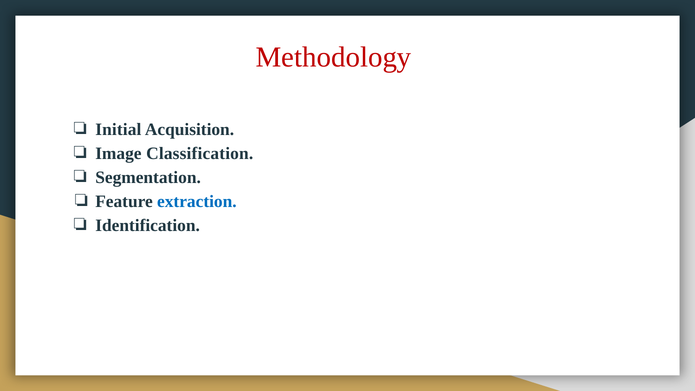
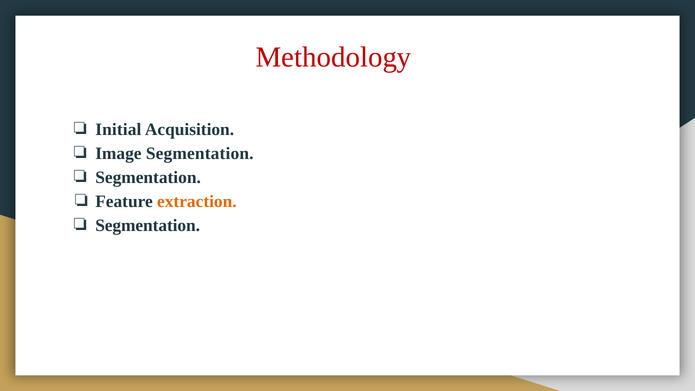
Image Classification: Classification -> Segmentation
extraction colour: blue -> orange
Identification at (148, 225): Identification -> Segmentation
